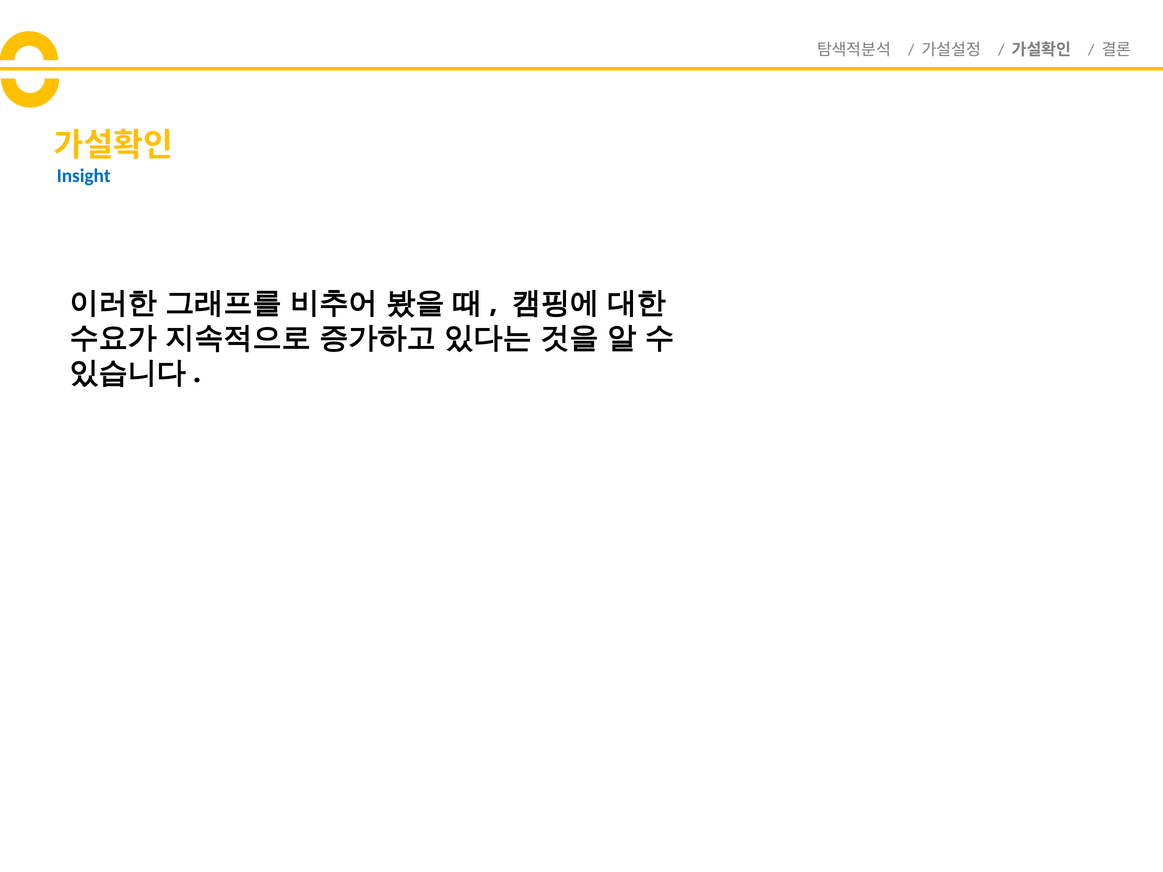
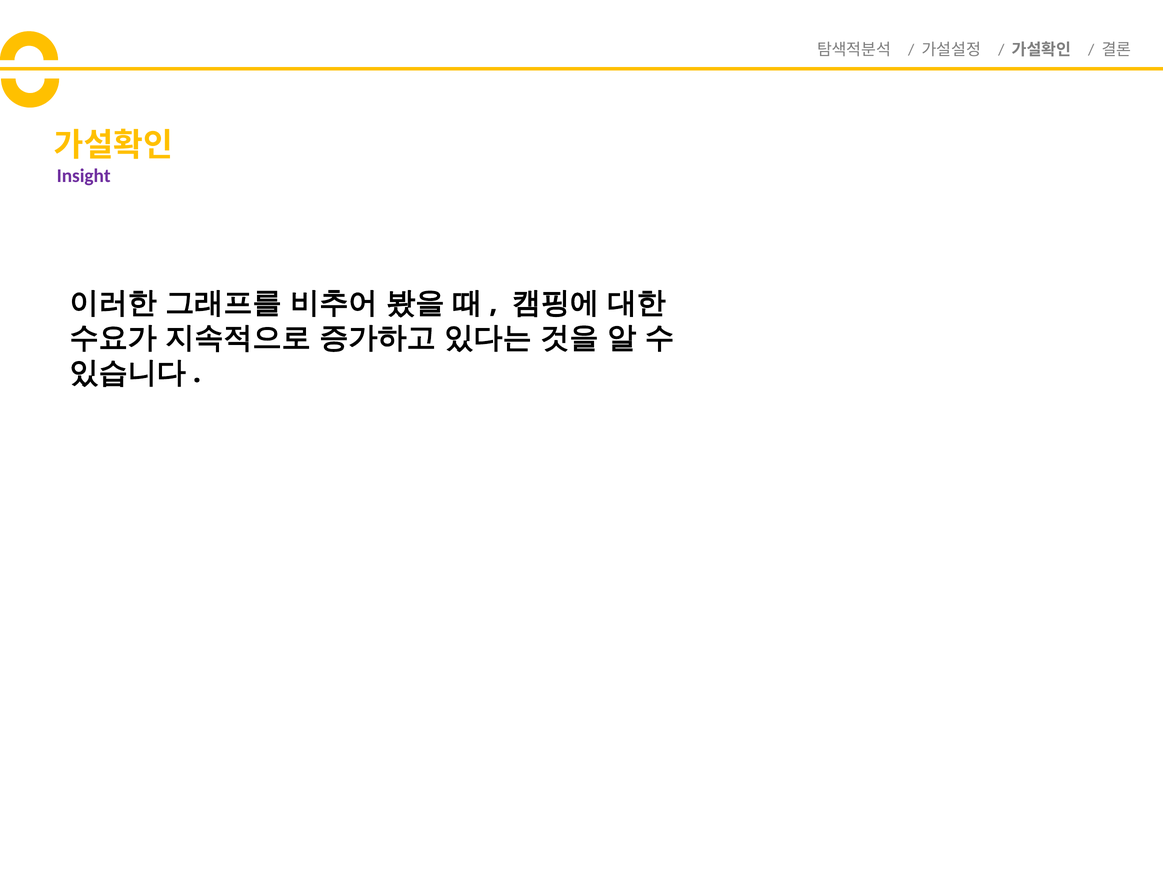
Insight colour: blue -> purple
